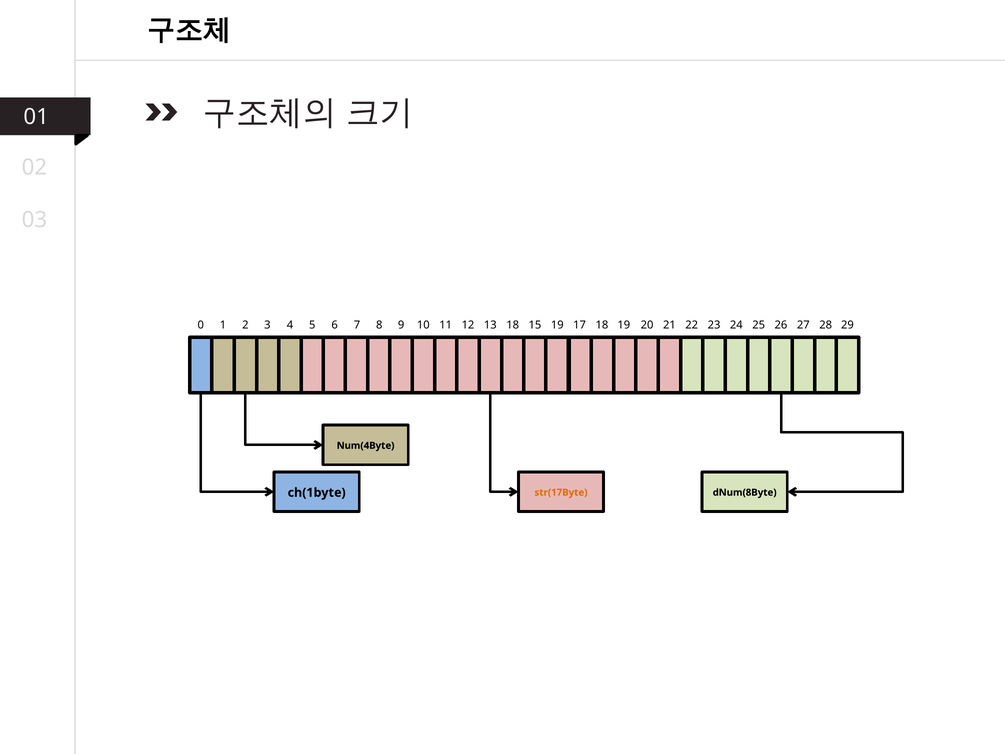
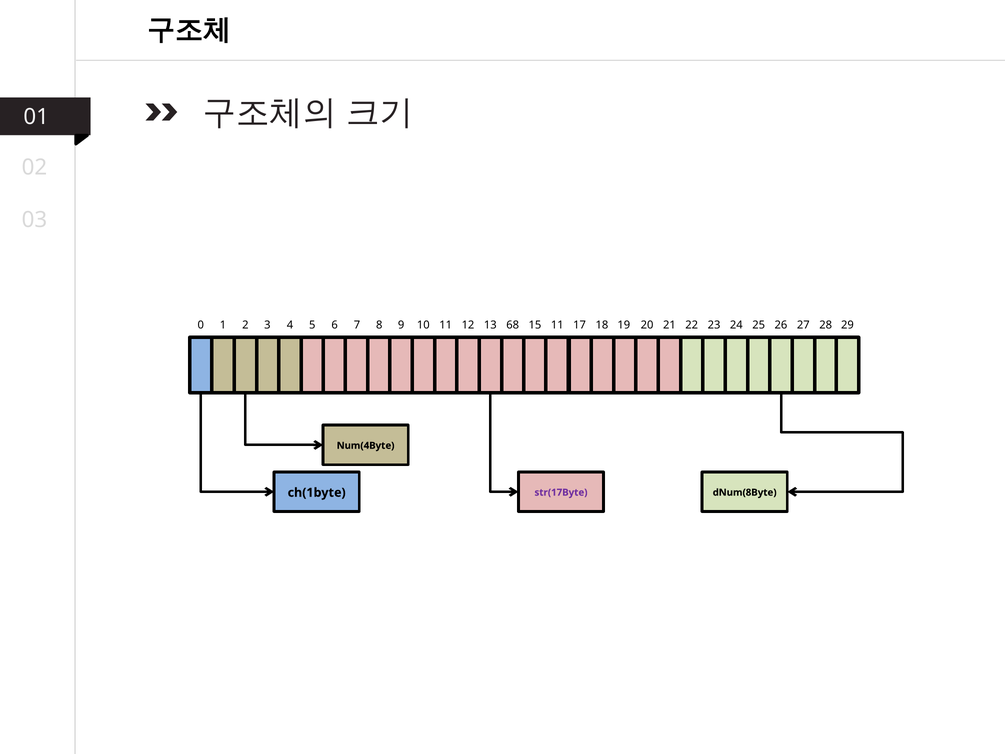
13 18: 18 -> 68
15 19: 19 -> 11
str(17Byte colour: orange -> purple
